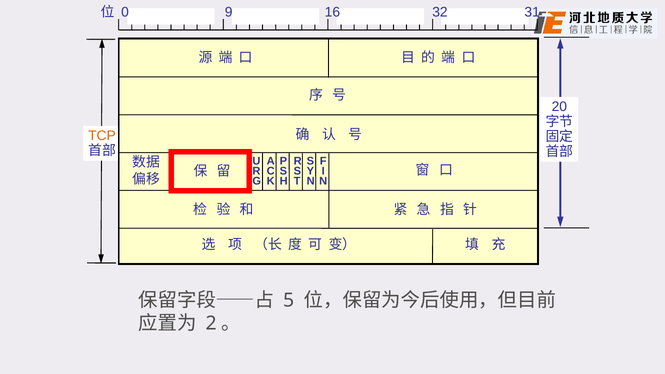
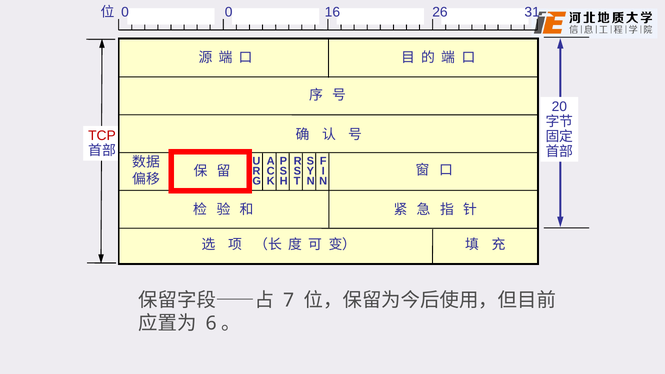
0 9: 9 -> 0
32: 32 -> 26
TCP colour: orange -> red
5: 5 -> 7
2: 2 -> 6
